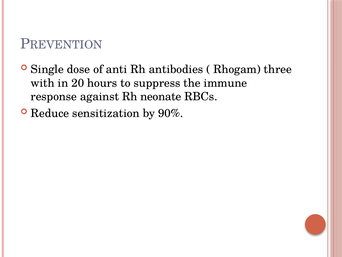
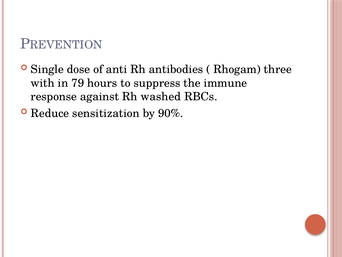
20: 20 -> 79
neonate: neonate -> washed
